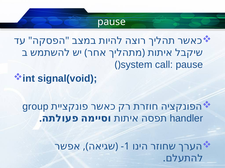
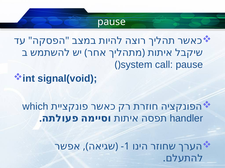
group: group -> which
